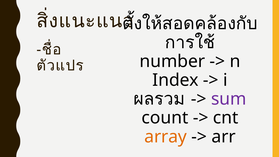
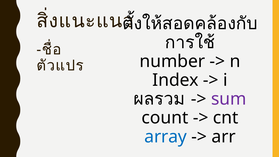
array colour: orange -> blue
